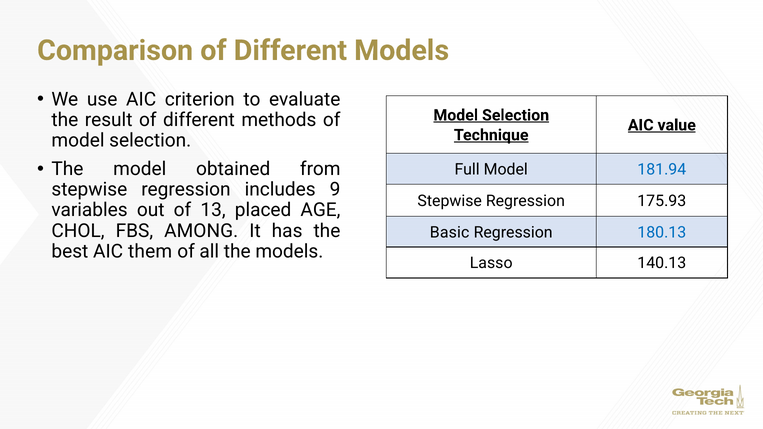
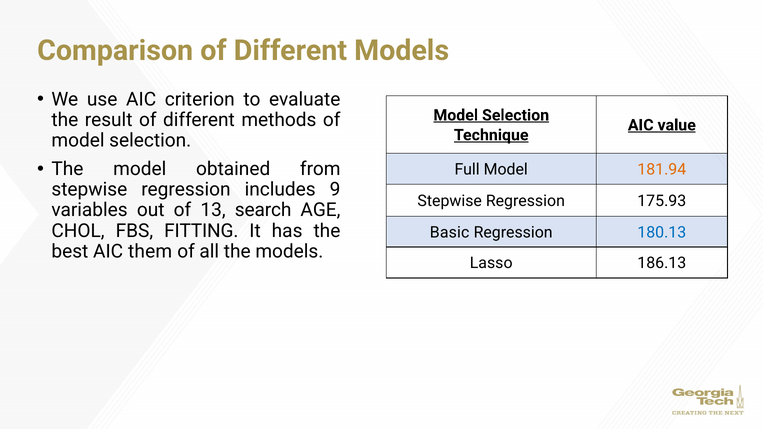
181.94 colour: blue -> orange
placed: placed -> search
AMONG: AMONG -> FITTING
140.13: 140.13 -> 186.13
